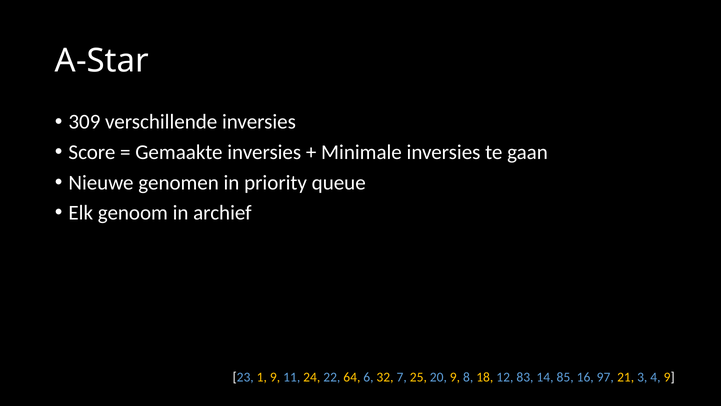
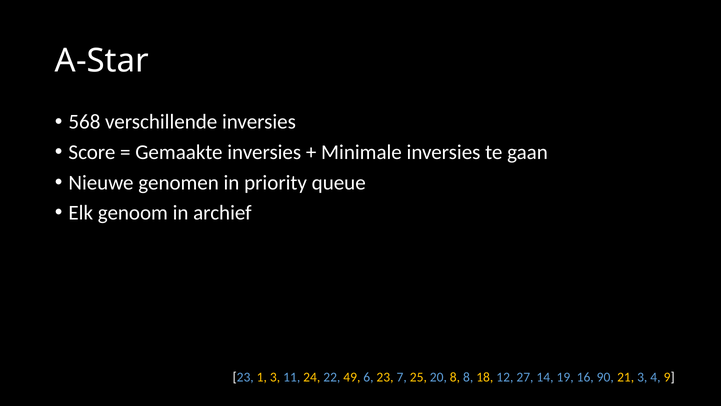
309: 309 -> 568
1 9: 9 -> 3
64: 64 -> 49
6 32: 32 -> 23
20 9: 9 -> 8
83: 83 -> 27
85: 85 -> 19
97: 97 -> 90
